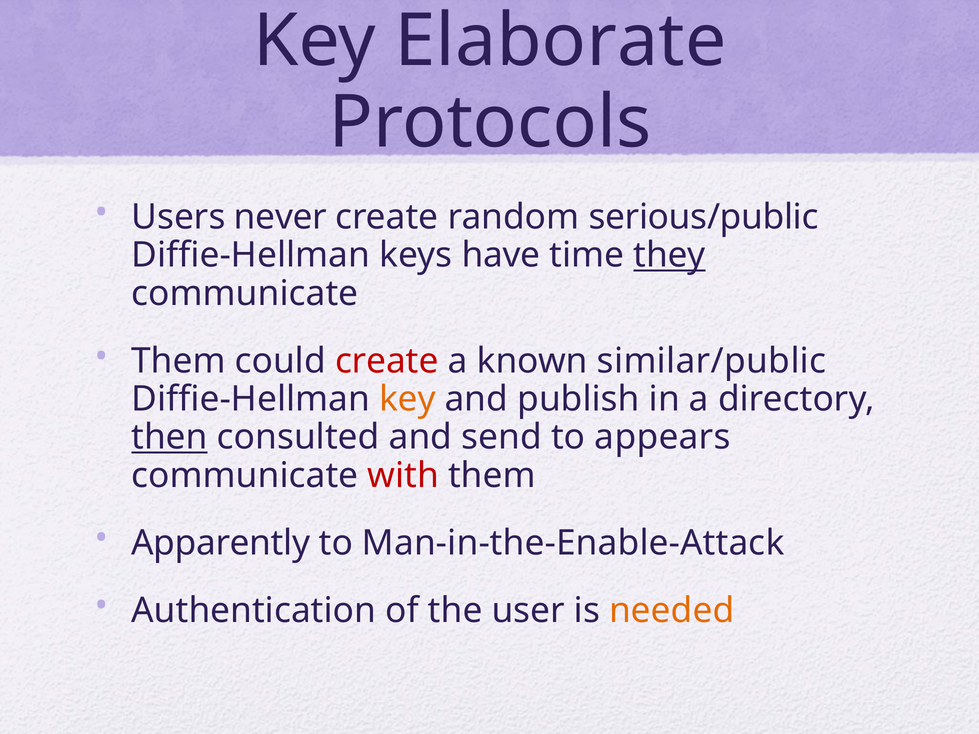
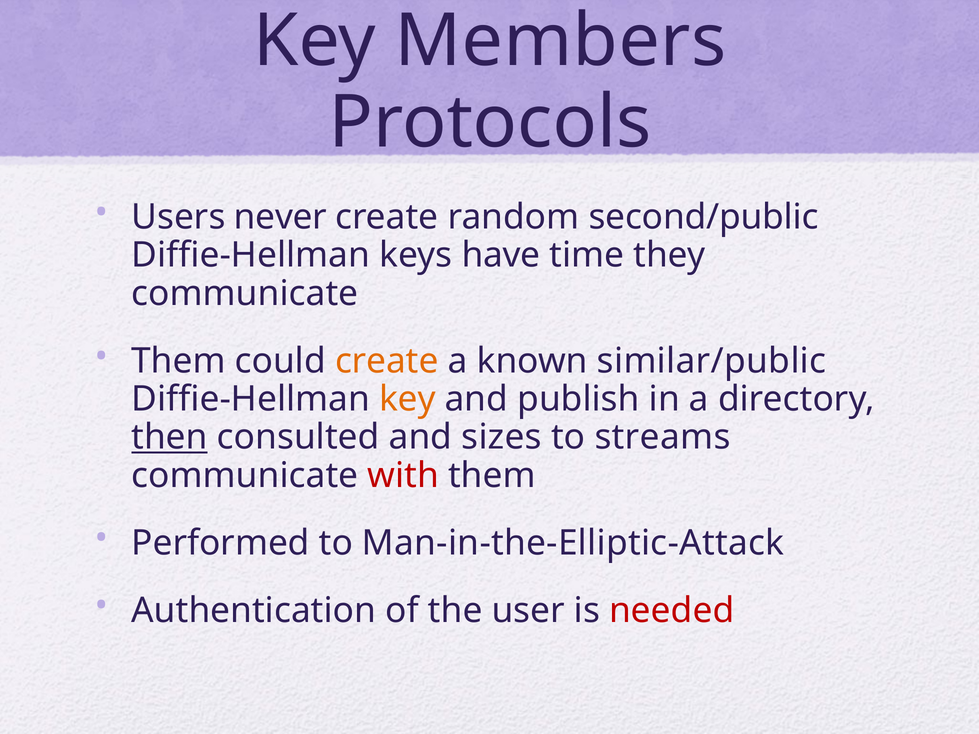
Elaborate: Elaborate -> Members
serious/public: serious/public -> second/public
they underline: present -> none
create at (387, 361) colour: red -> orange
send: send -> sizes
appears: appears -> streams
Apparently: Apparently -> Performed
Man-in-the-Enable-Attack: Man-in-the-Enable-Attack -> Man-in-the-Elliptic-Attack
needed colour: orange -> red
